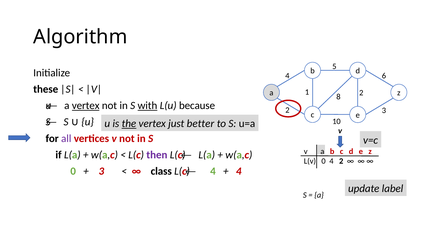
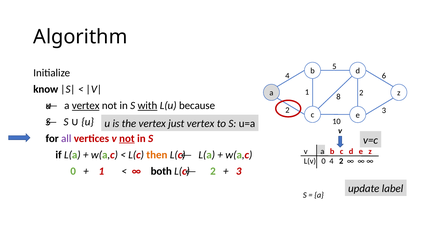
these: these -> know
the underline: present -> none
just better: better -> vertex
not at (127, 138) underline: none -> present
then colour: purple -> orange
3 at (101, 171): 3 -> 1
class: class -> both
4 at (213, 171): 4 -> 2
4 at (239, 171): 4 -> 3
